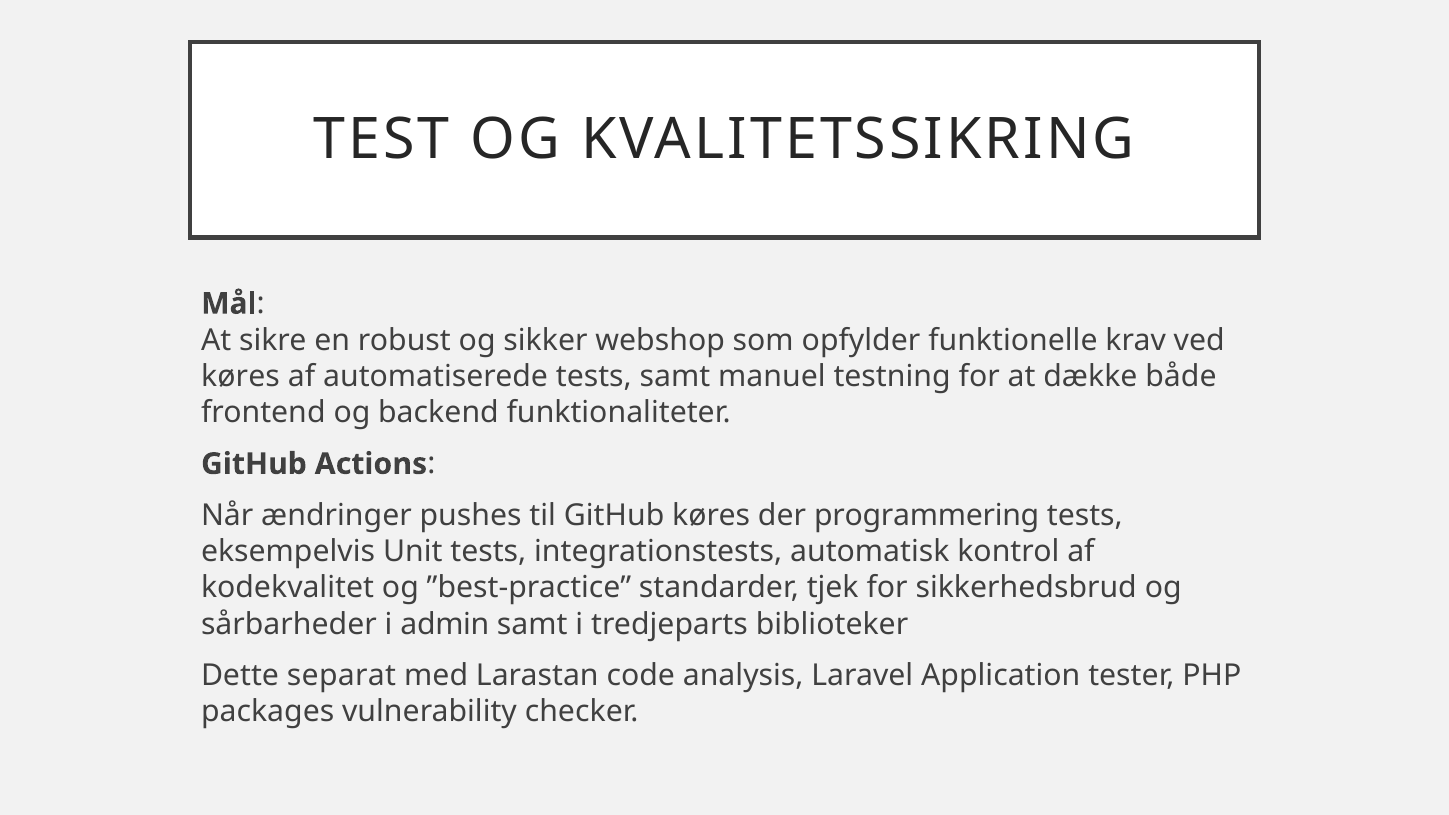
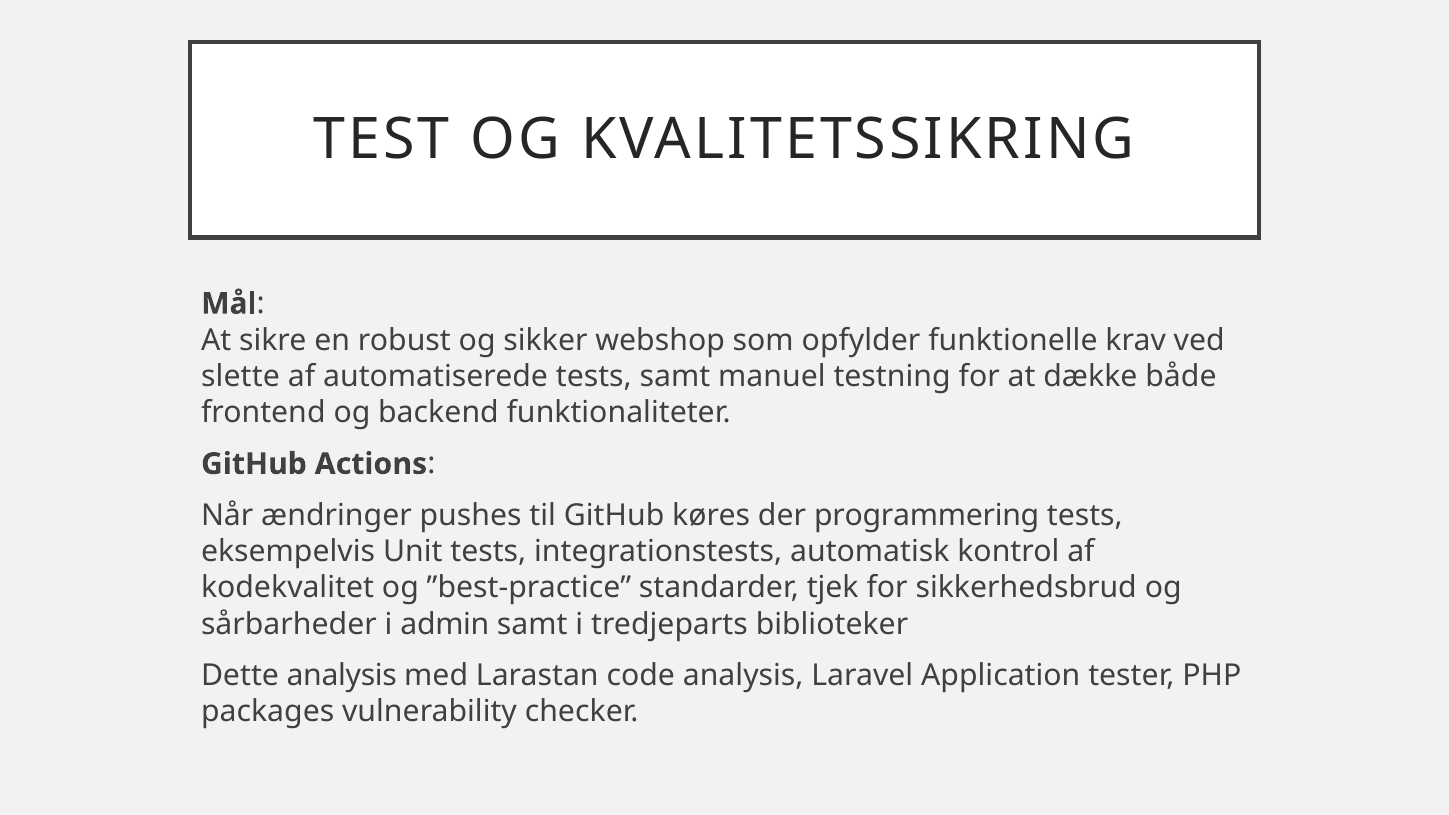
køres at (240, 376): køres -> slette
Dette separat: separat -> analysis
